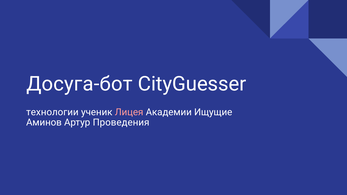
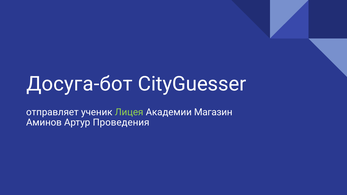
технологии: технологии -> отправляет
Лицея colour: pink -> light green
Ищущие: Ищущие -> Магазин
